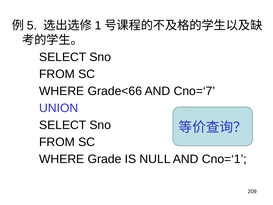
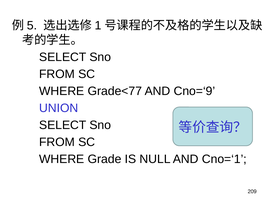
Grade<66: Grade<66 -> Grade<77
Cno=‘7: Cno=‘7 -> Cno=‘9
